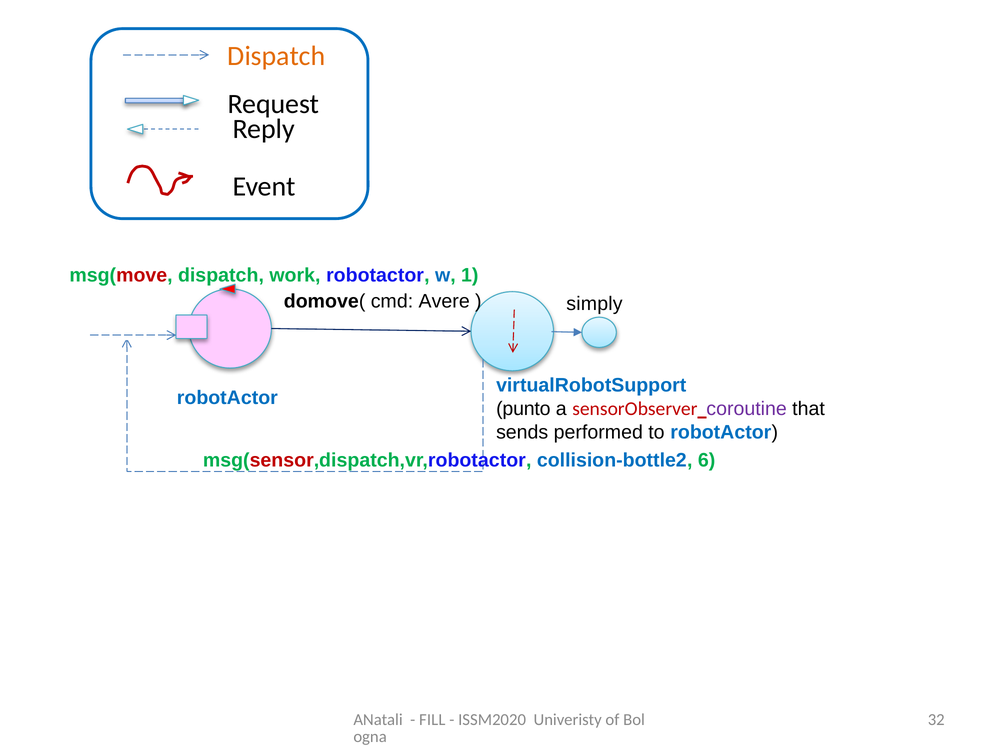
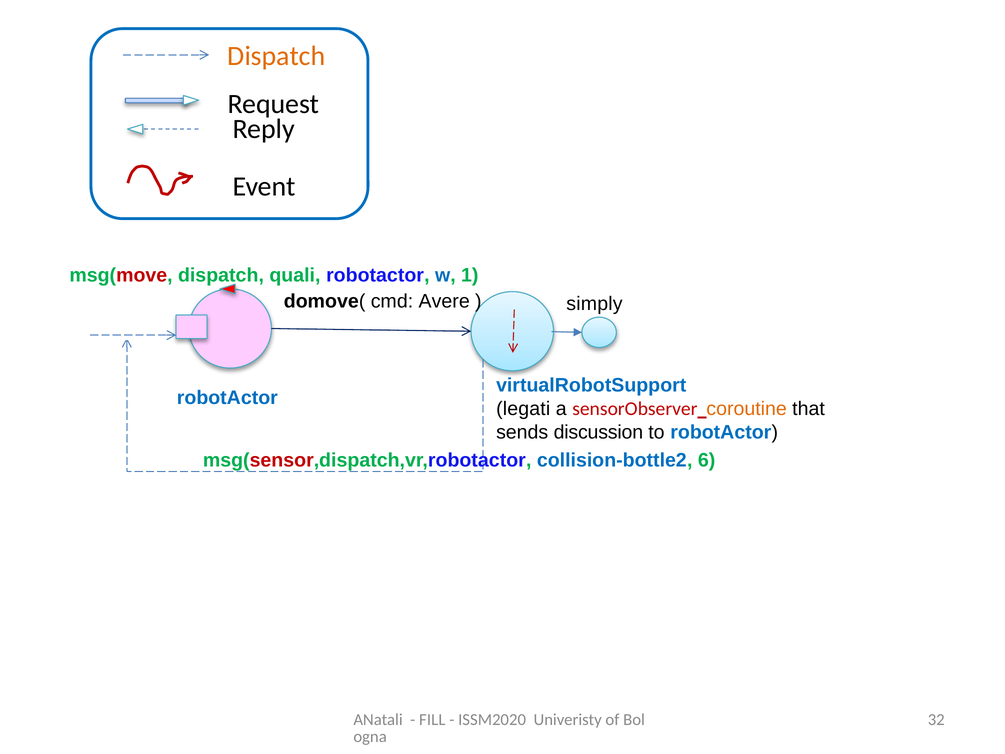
work: work -> quali
punto: punto -> legati
coroutine colour: purple -> orange
performed: performed -> discussion
